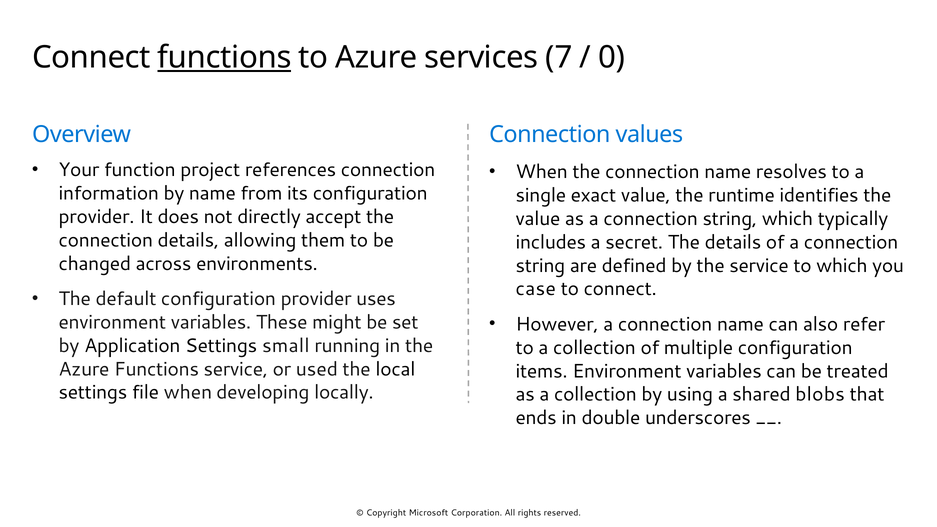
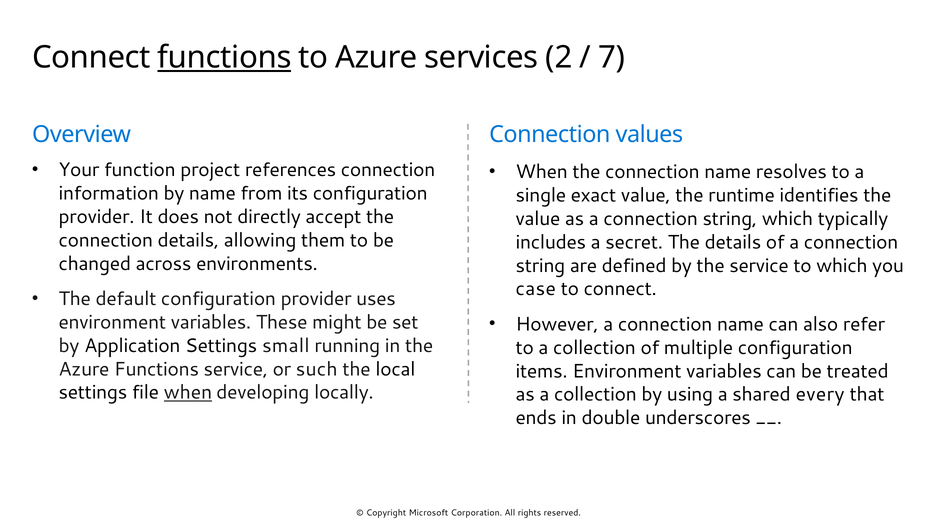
7: 7 -> 2
0: 0 -> 7
used: used -> such
when at (188, 393) underline: none -> present
blobs: blobs -> every
